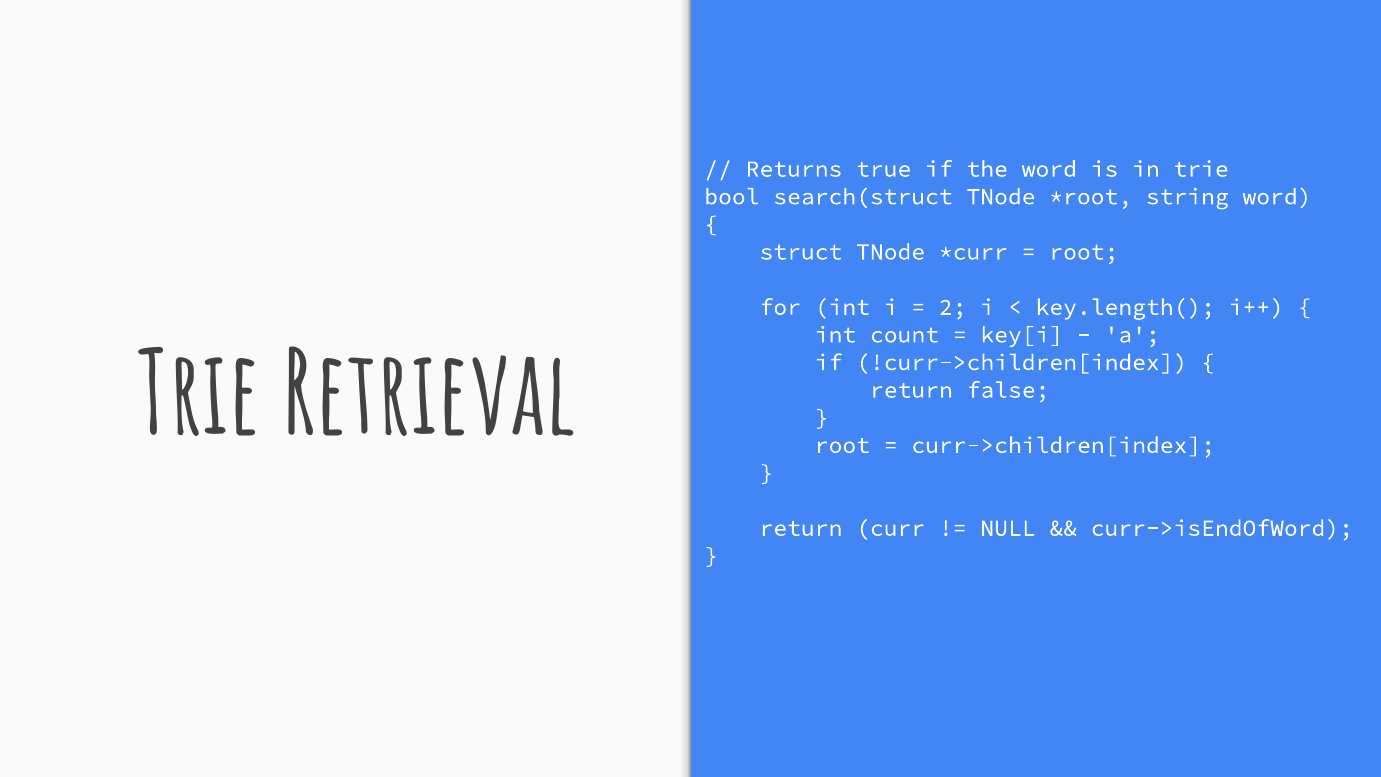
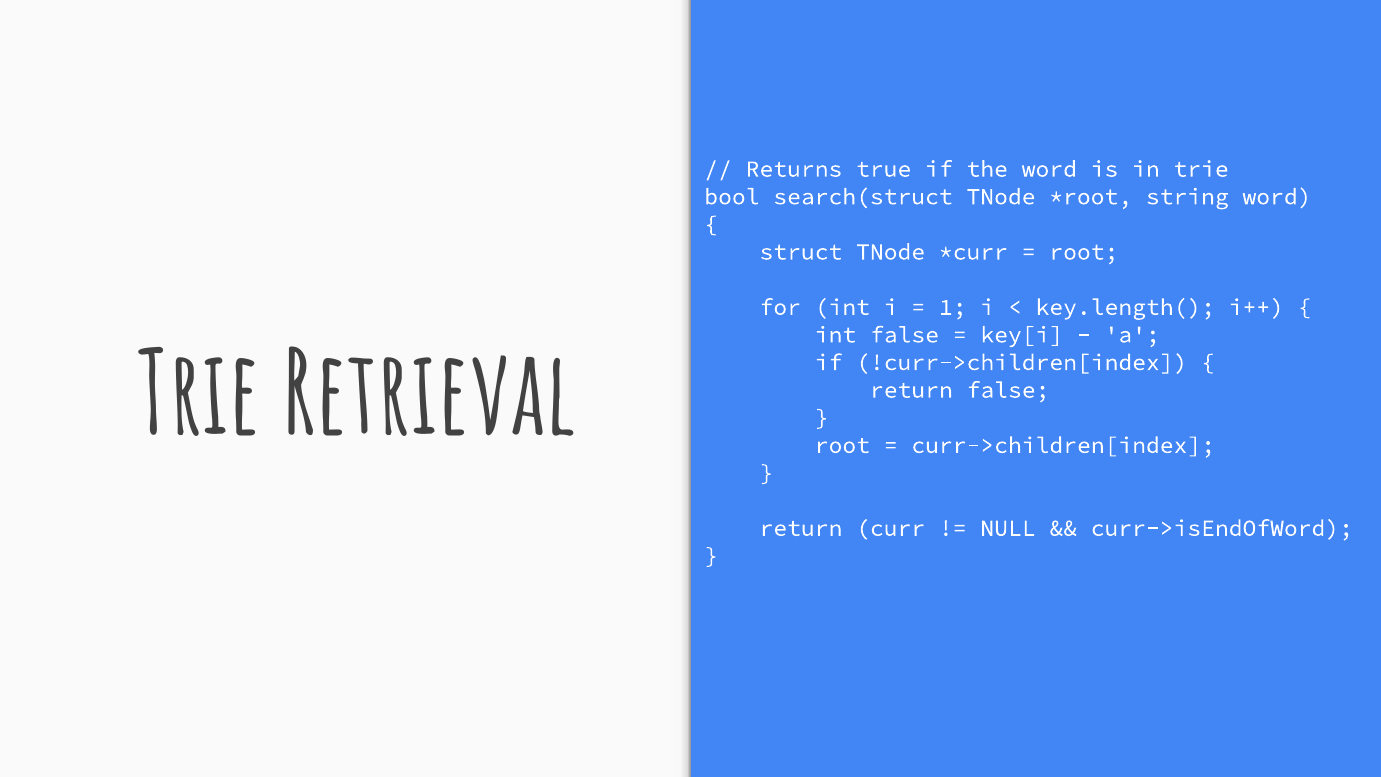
2: 2 -> 1
int count: count -> false
